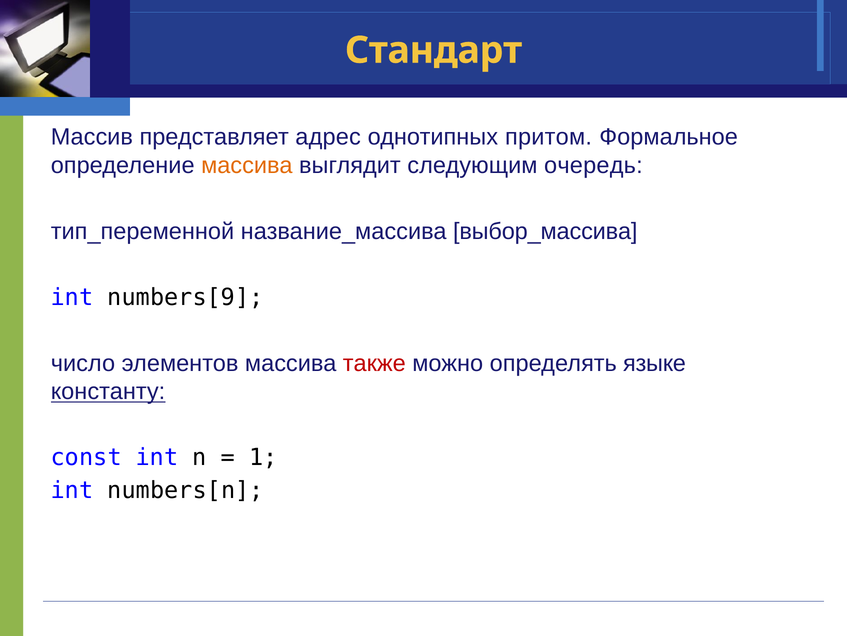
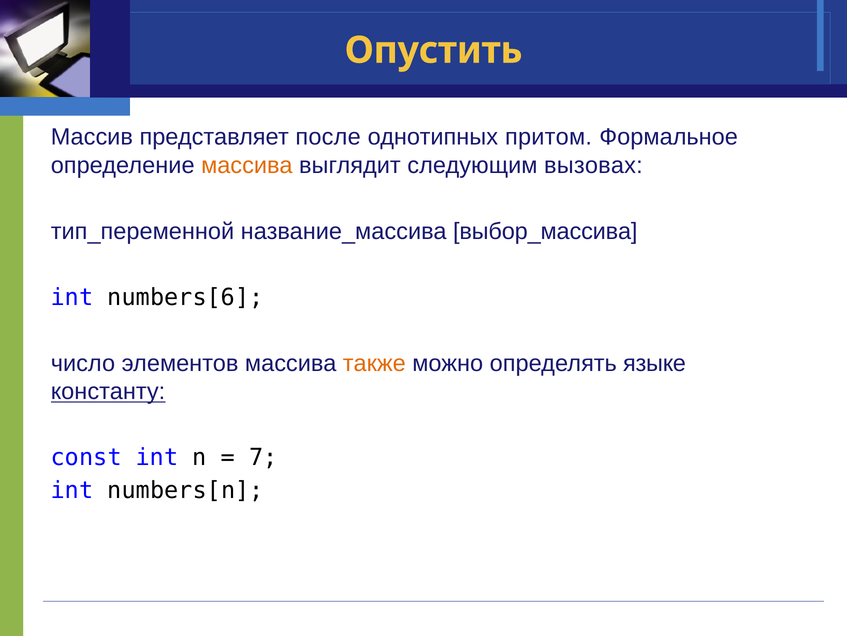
Стандарт: Стандарт -> Опустить
адрес: адрес -> после
очередь: очередь -> вызовах
numbers[9: numbers[9 -> numbers[6
также colour: red -> orange
1: 1 -> 7
